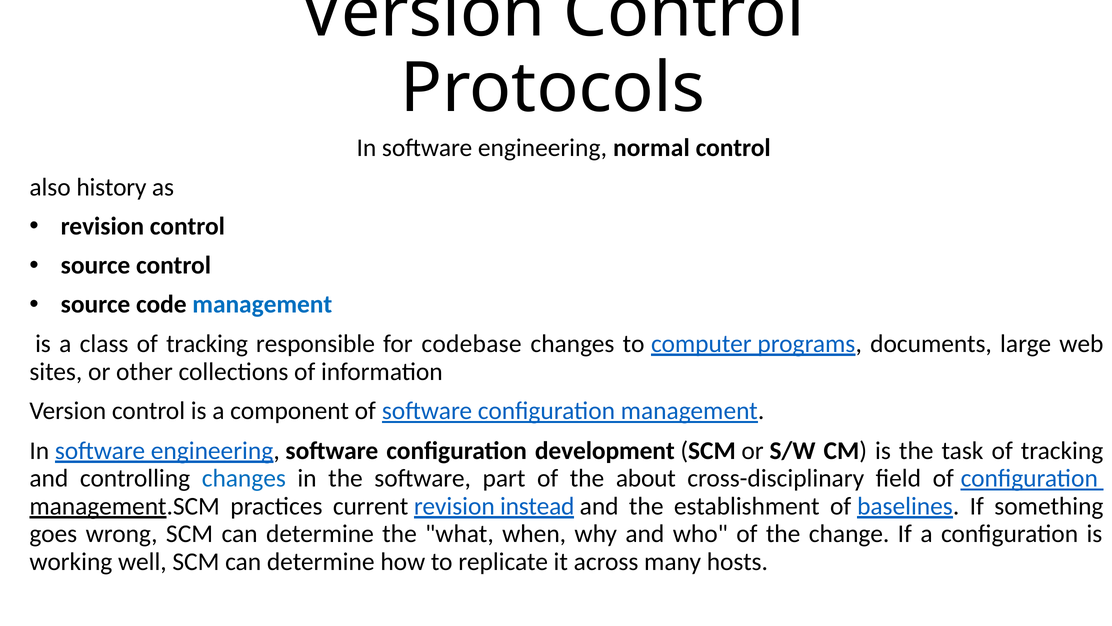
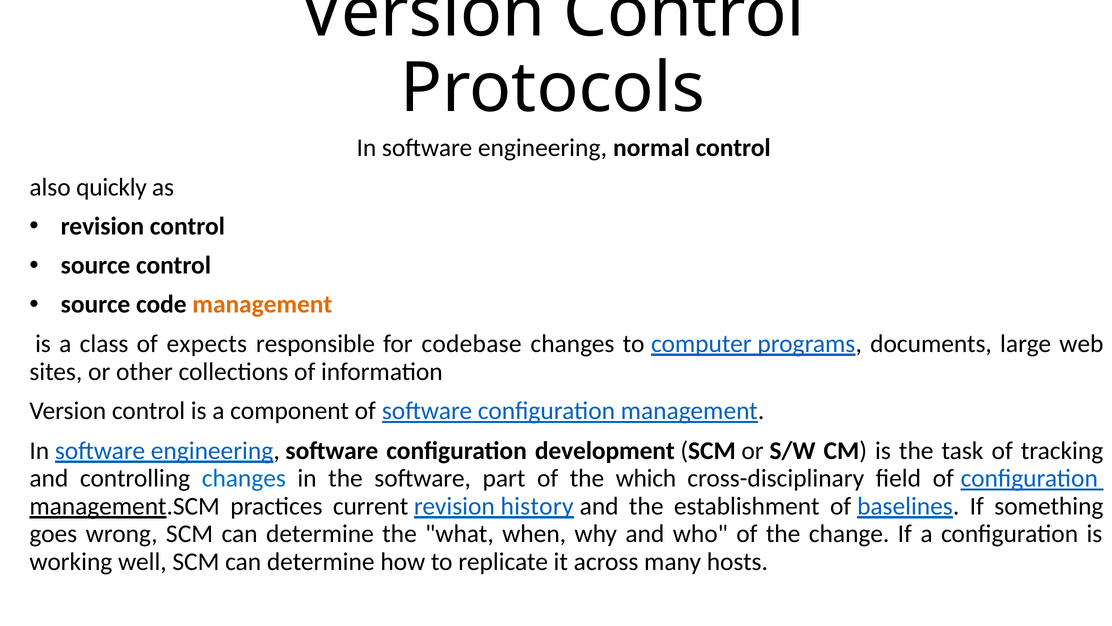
history: history -> quickly
management at (262, 304) colour: blue -> orange
class of tracking: tracking -> expects
about: about -> which
instead: instead -> history
